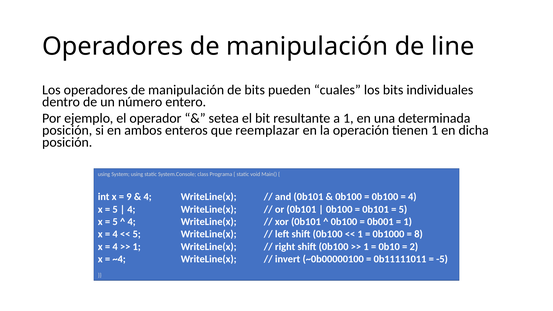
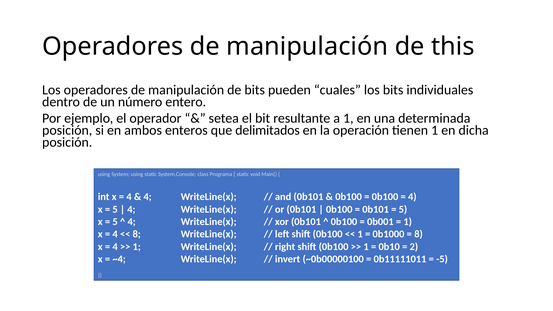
line: line -> this
reemplazar: reemplazar -> delimitados
9 at (129, 197): 9 -> 4
5 at (137, 234): 5 -> 8
